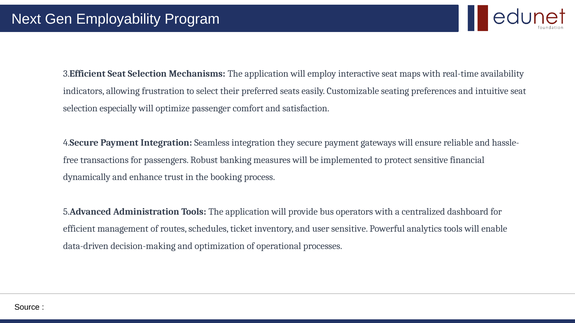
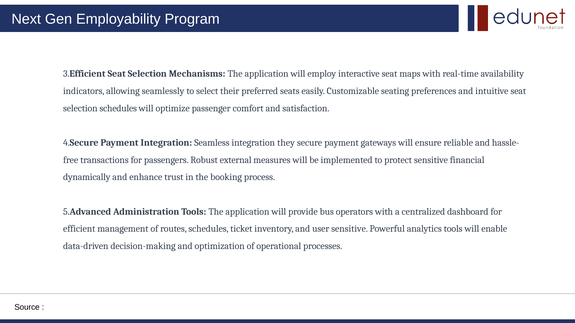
frustration: frustration -> seamlessly
selection especially: especially -> schedules
banking: banking -> external
